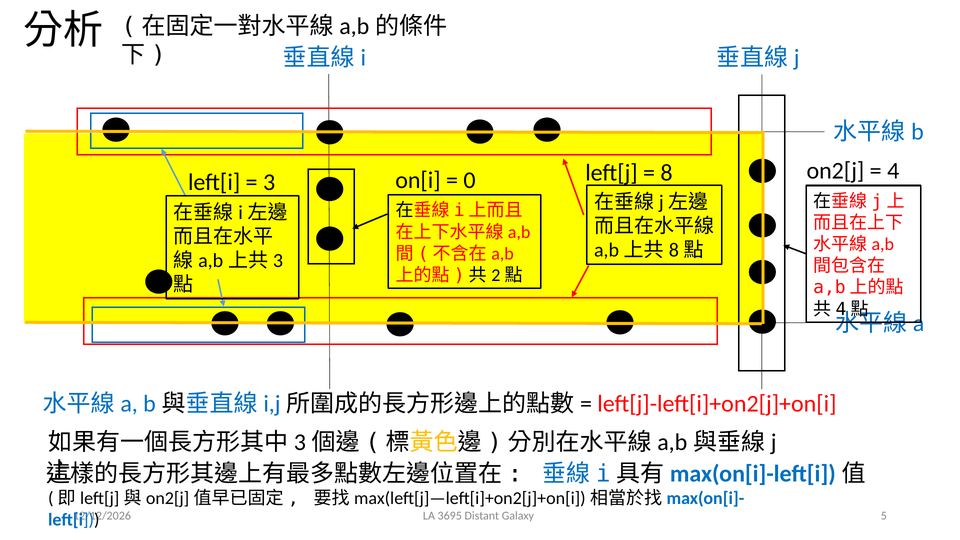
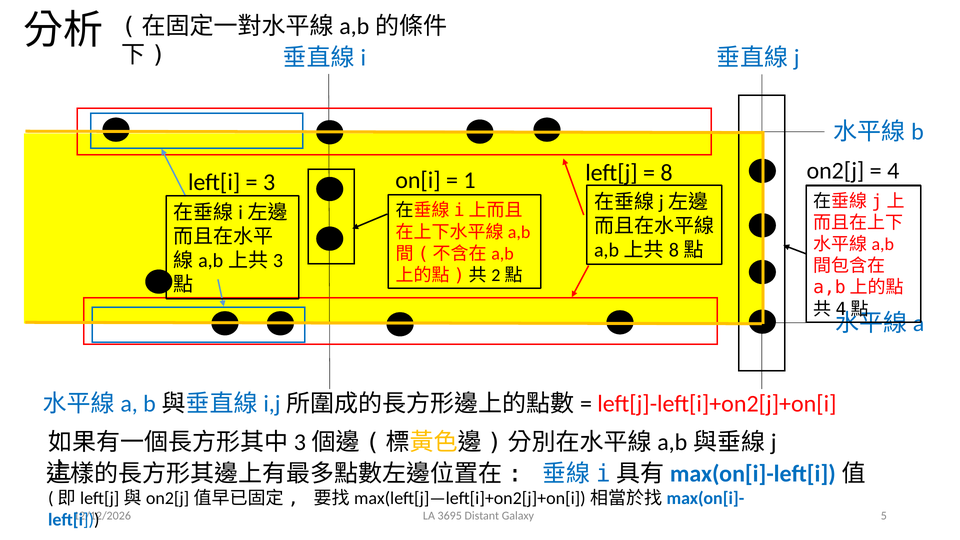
0: 0 -> 1
